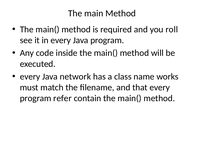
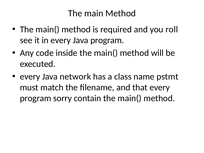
works: works -> pstmt
refer: refer -> sorry
